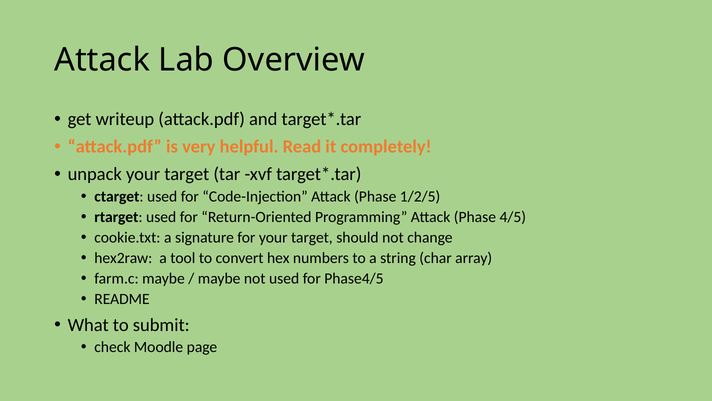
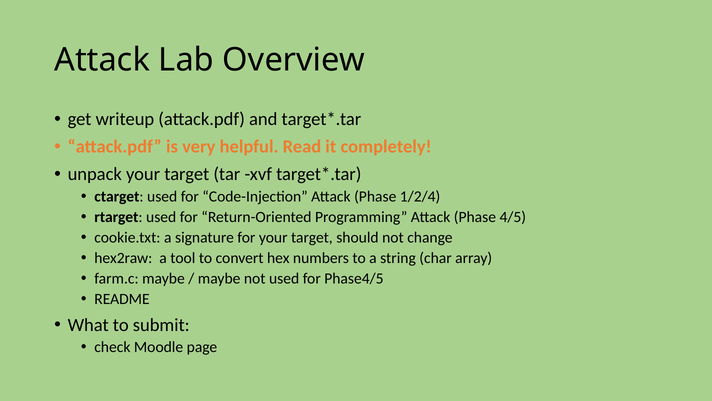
1/2/5: 1/2/5 -> 1/2/4
